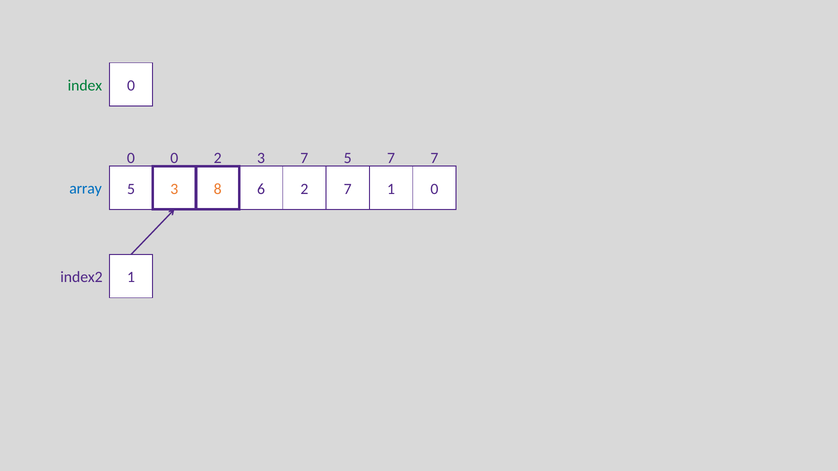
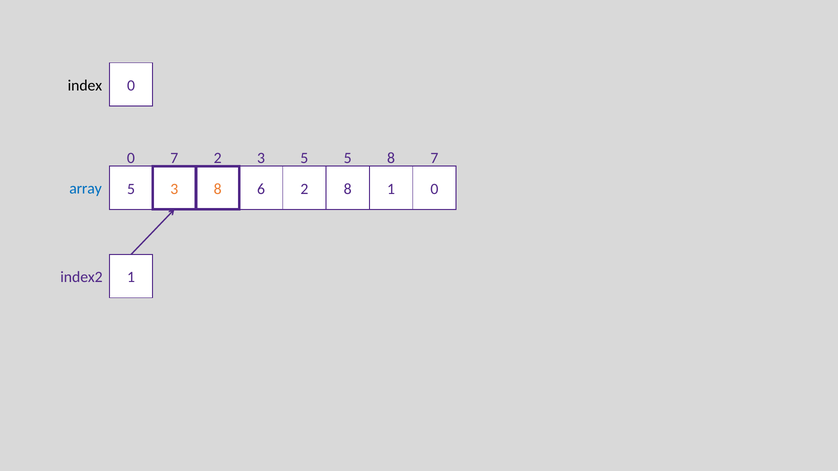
index colour: green -> black
0 0: 0 -> 7
3 7: 7 -> 5
5 7: 7 -> 8
2 7: 7 -> 8
